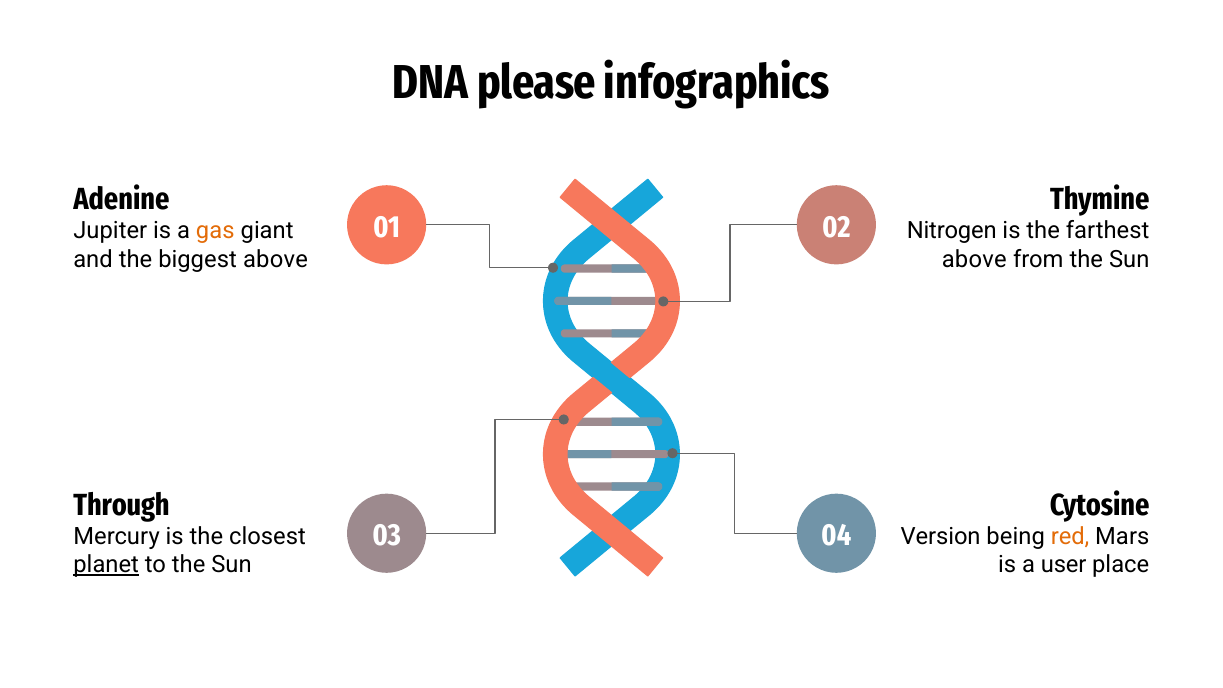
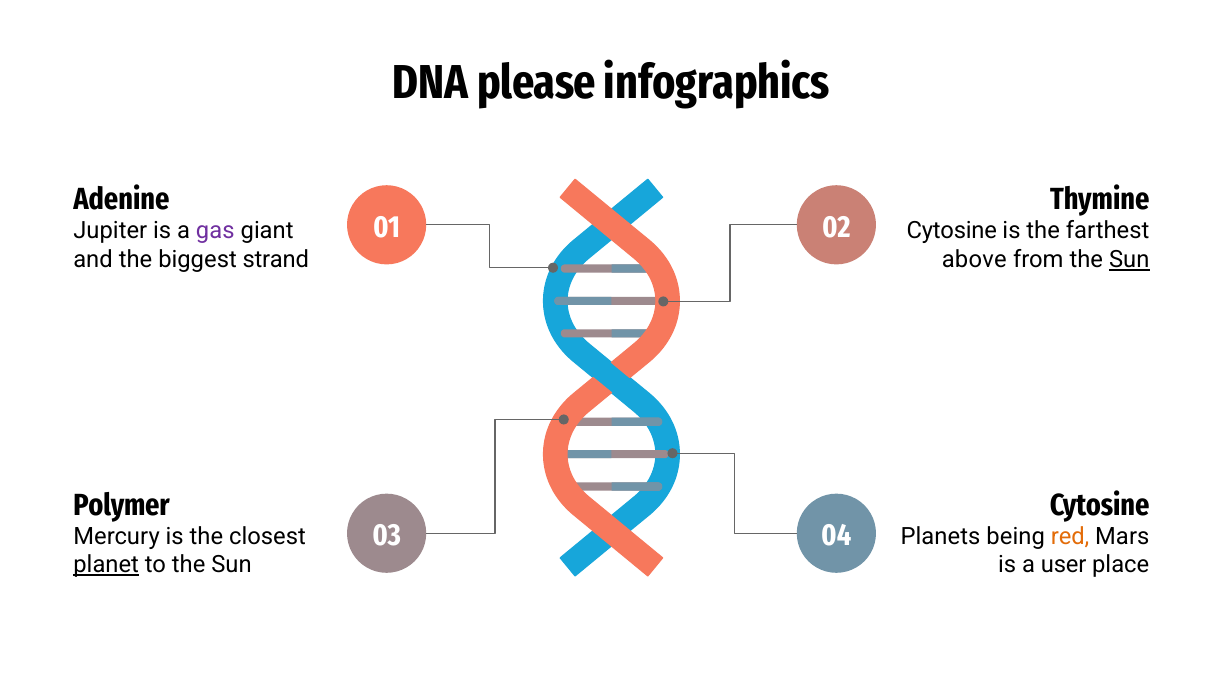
gas colour: orange -> purple
Nitrogen at (952, 231): Nitrogen -> Cytosine
biggest above: above -> strand
Sun at (1129, 260) underline: none -> present
Through: Through -> Polymer
Version: Version -> Planets
